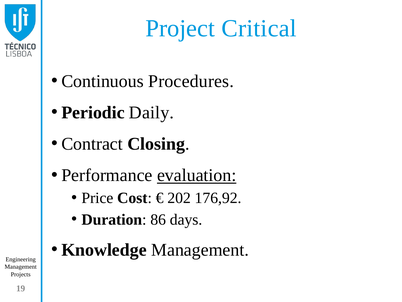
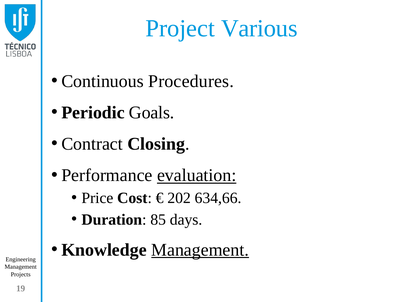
Critical: Critical -> Various
Daily: Daily -> Goals
176,92: 176,92 -> 634,66
86: 86 -> 85
Management at (200, 249) underline: none -> present
